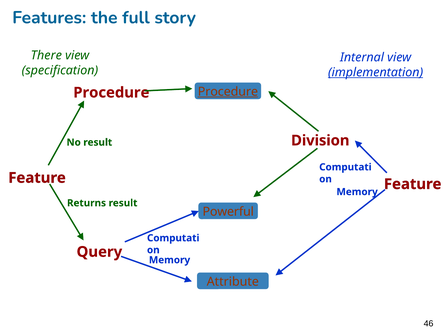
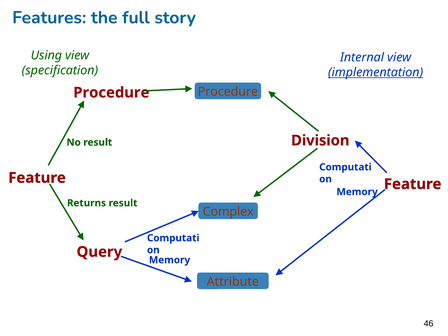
There: There -> Using
Procedure at (228, 92) underline: present -> none
Powerful: Powerful -> Complex
